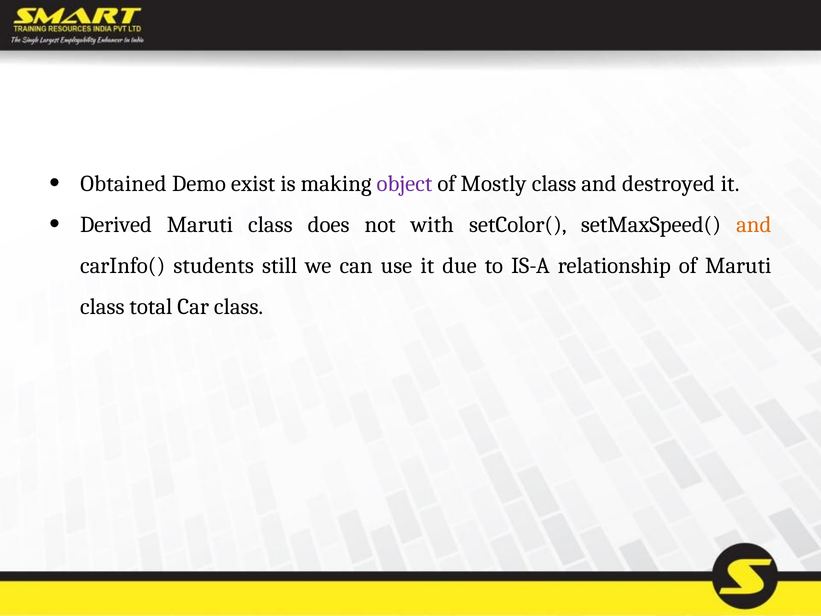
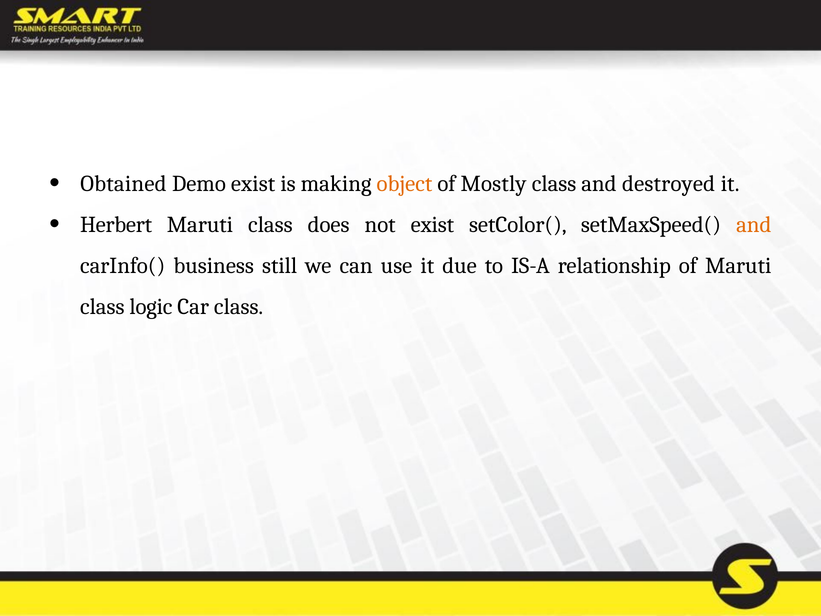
object colour: purple -> orange
Derived: Derived -> Herbert
not with: with -> exist
students: students -> business
total: total -> logic
